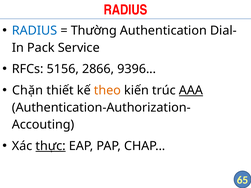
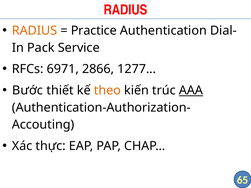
RADIUS at (35, 31) colour: blue -> orange
Thường: Thường -> Practice
5156: 5156 -> 6971
9396: 9396 -> 1277
Chặn: Chặn -> Bước
thực underline: present -> none
